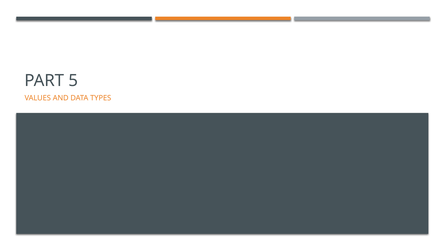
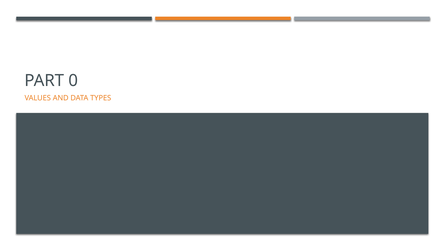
5: 5 -> 0
